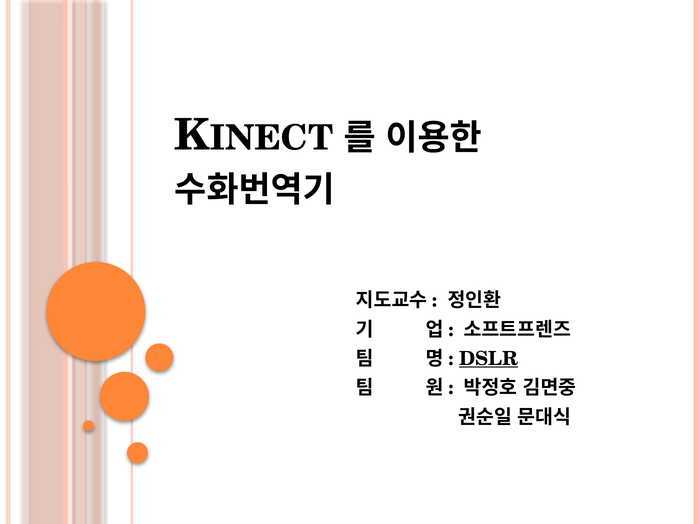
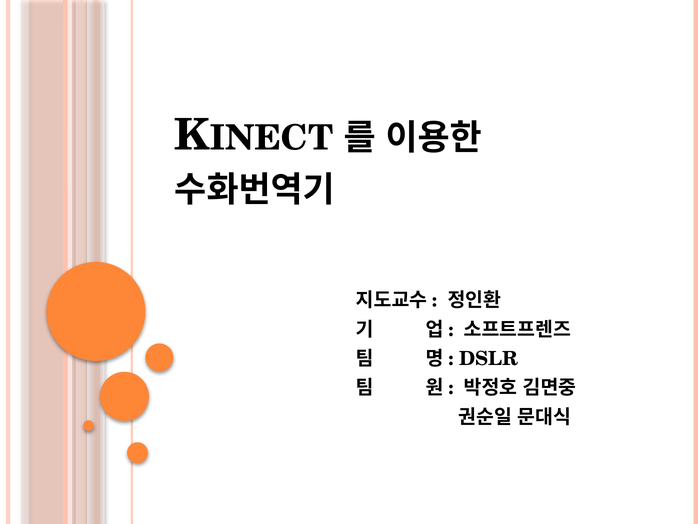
DSLR underline: present -> none
